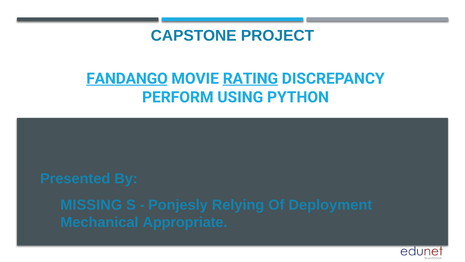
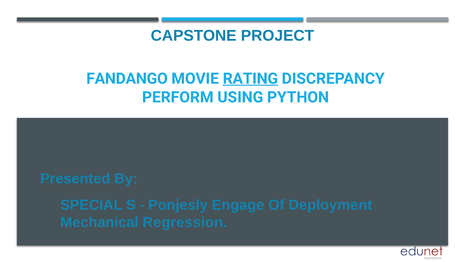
FANDANGO underline: present -> none
MISSING: MISSING -> SPECIAL
Relying: Relying -> Engage
Appropriate: Appropriate -> Regression
